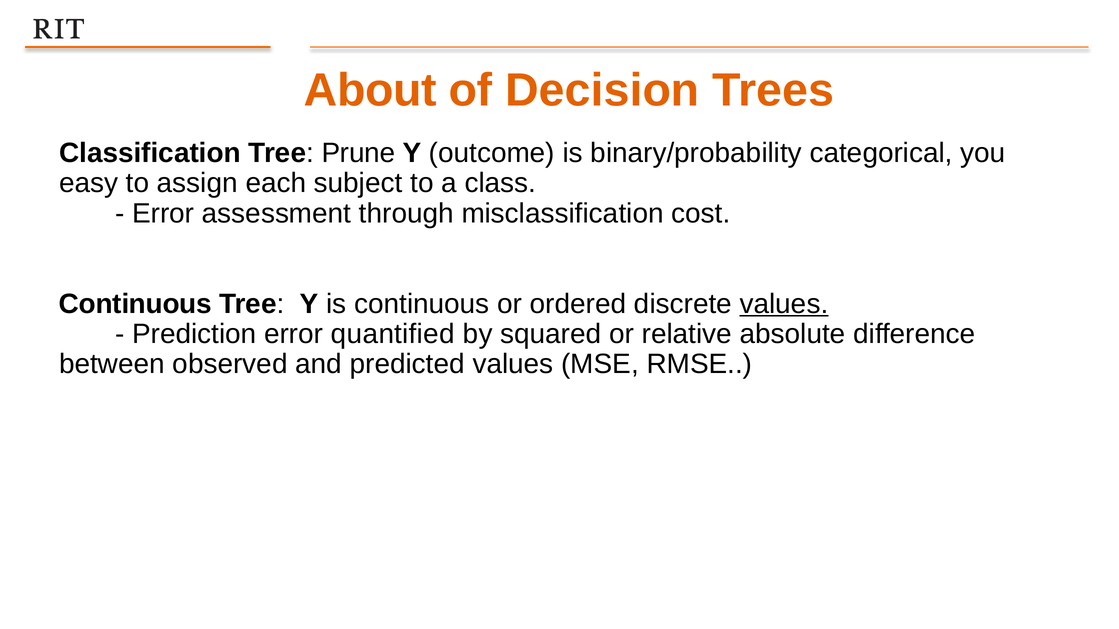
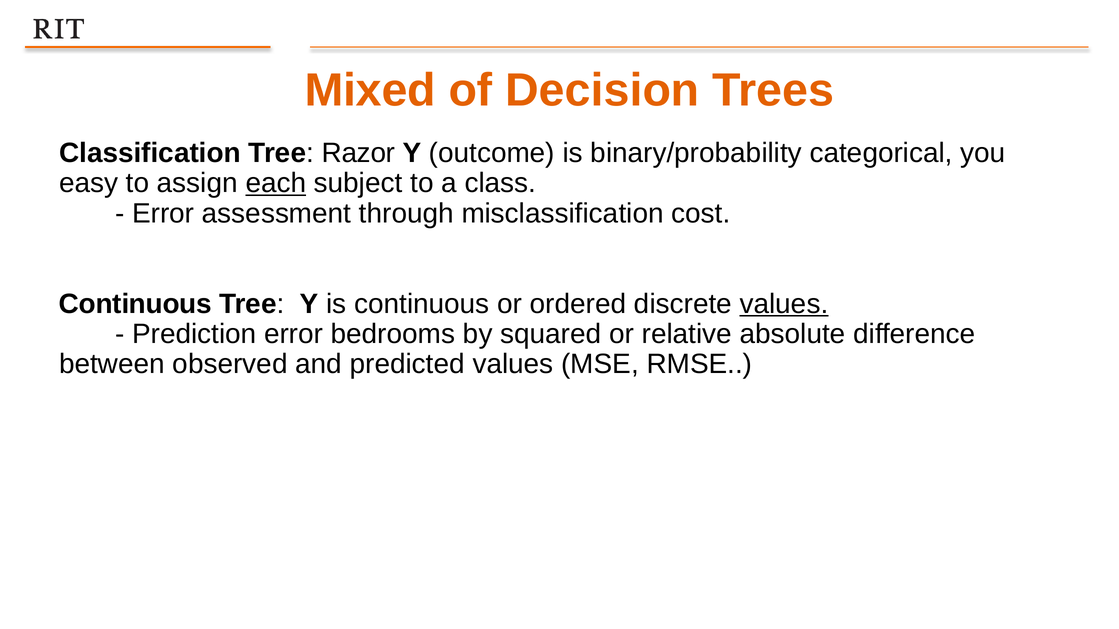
About: About -> Mixed
Prune: Prune -> Razor
each underline: none -> present
quantified: quantified -> bedrooms
